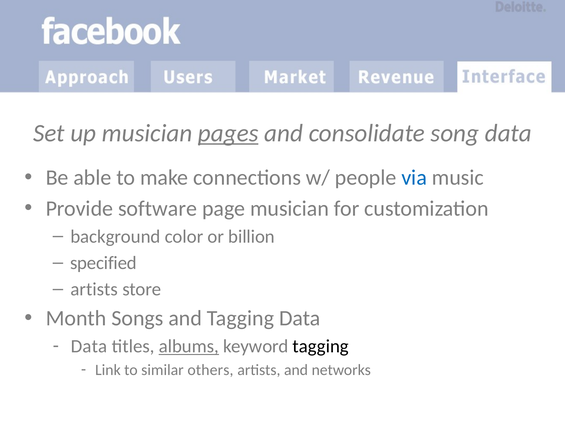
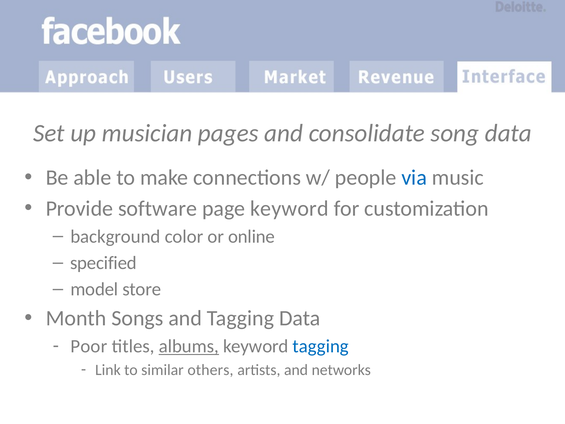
pages underline: present -> none
page musician: musician -> keyword
billion: billion -> online
artists at (94, 289): artists -> model
Data at (89, 346): Data -> Poor
tagging at (321, 346) colour: black -> blue
